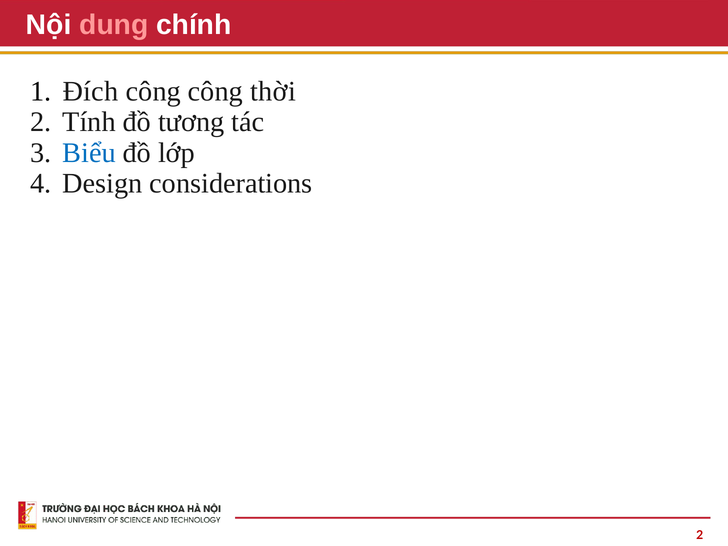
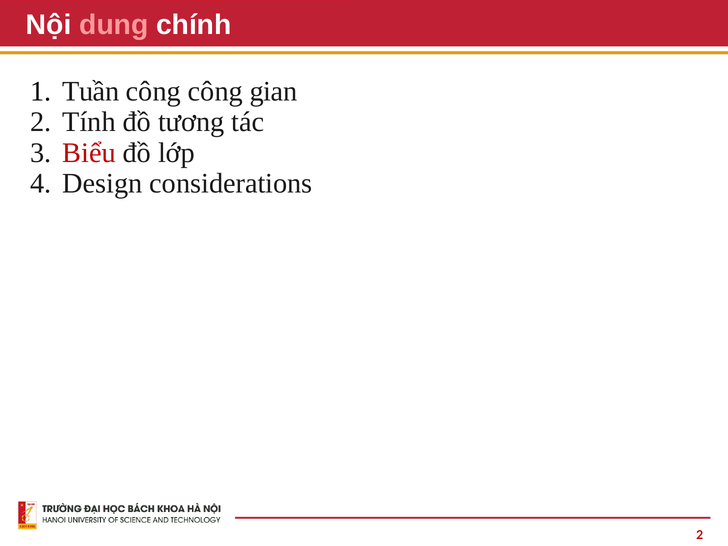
Đích: Đích -> Tuần
thời: thời -> gian
Biểu colour: blue -> red
